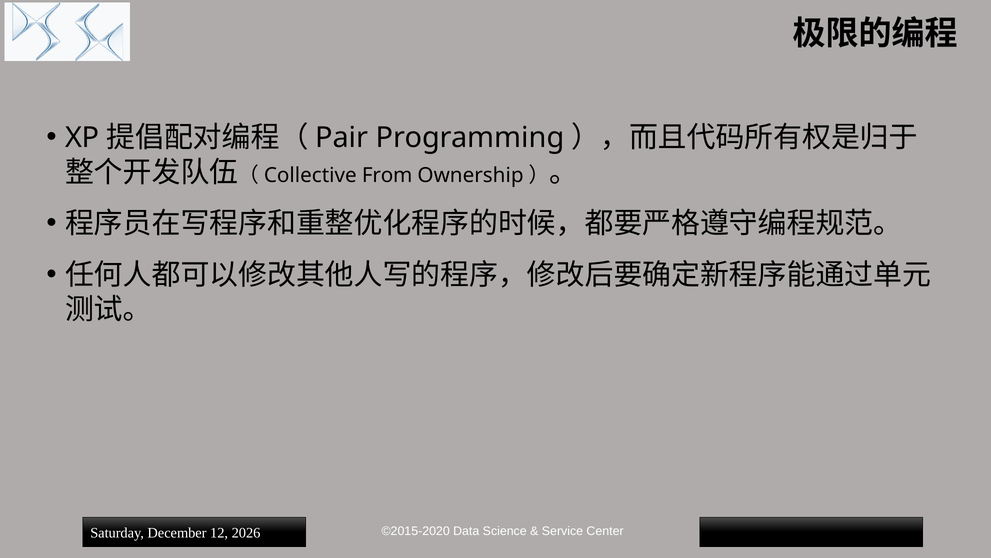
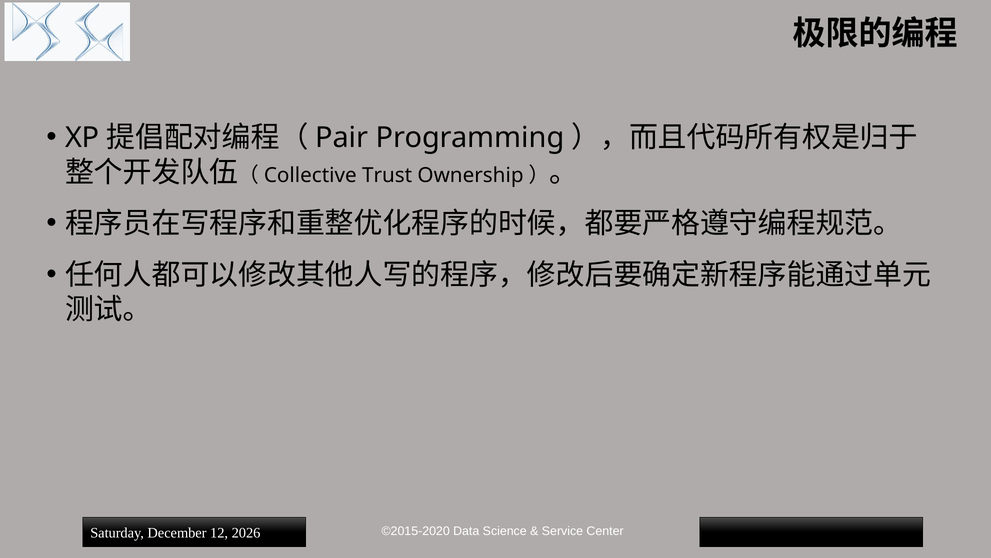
From: From -> Trust
